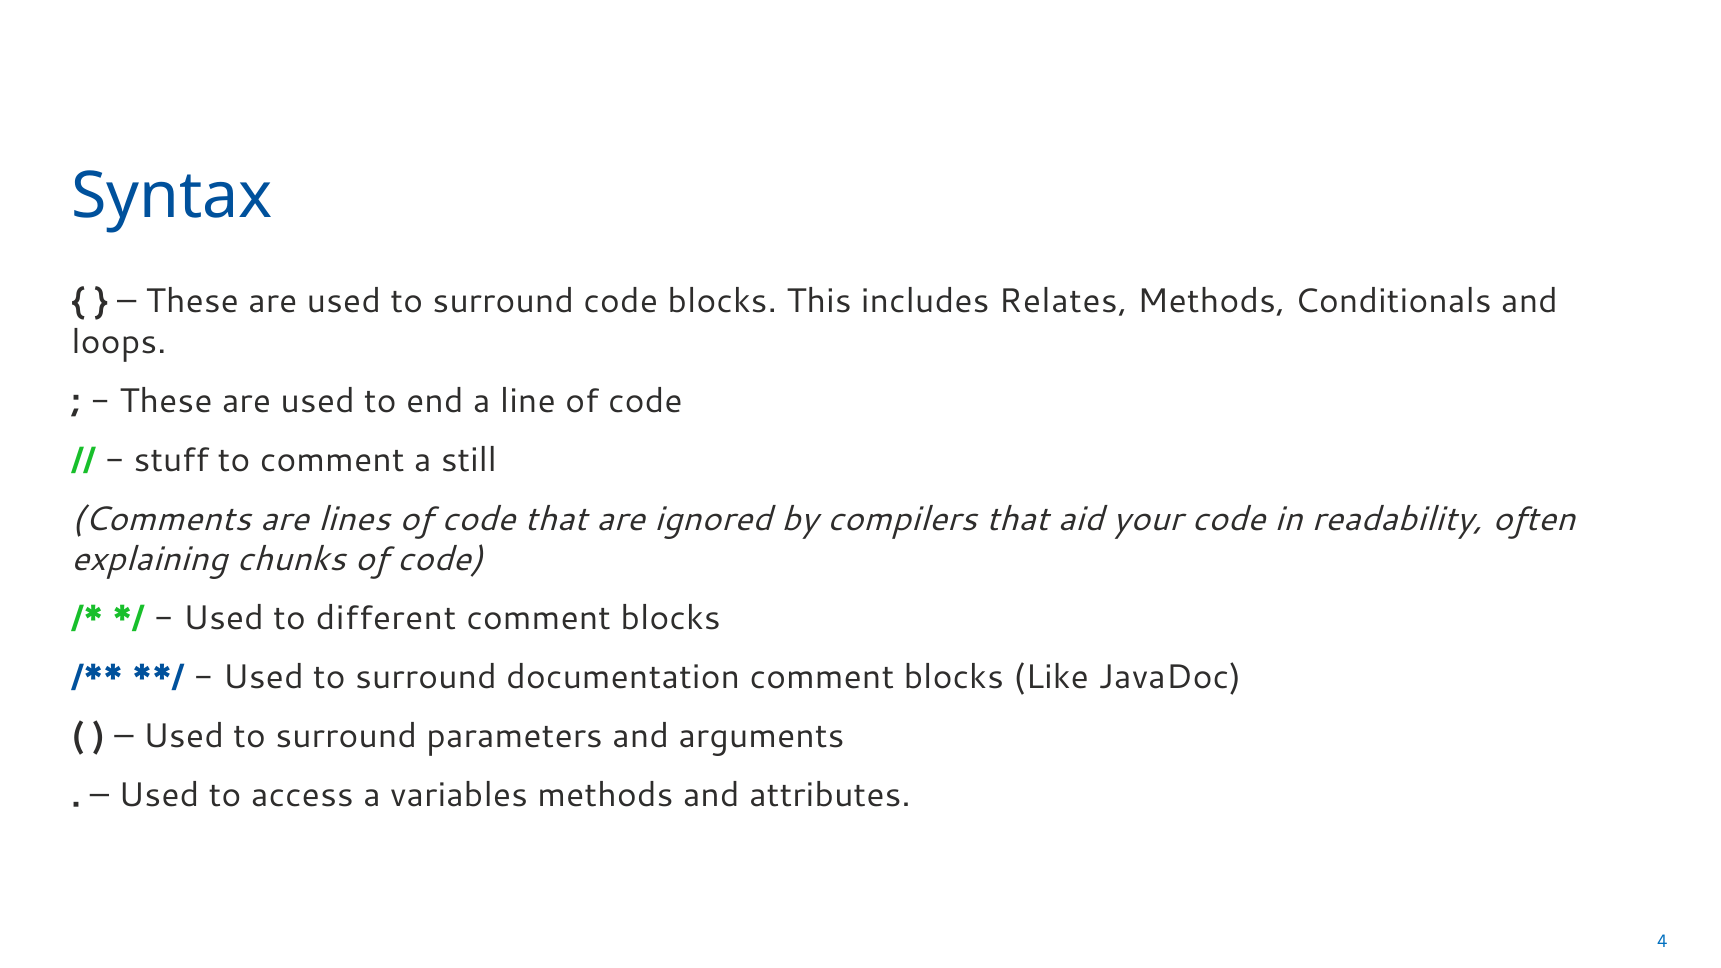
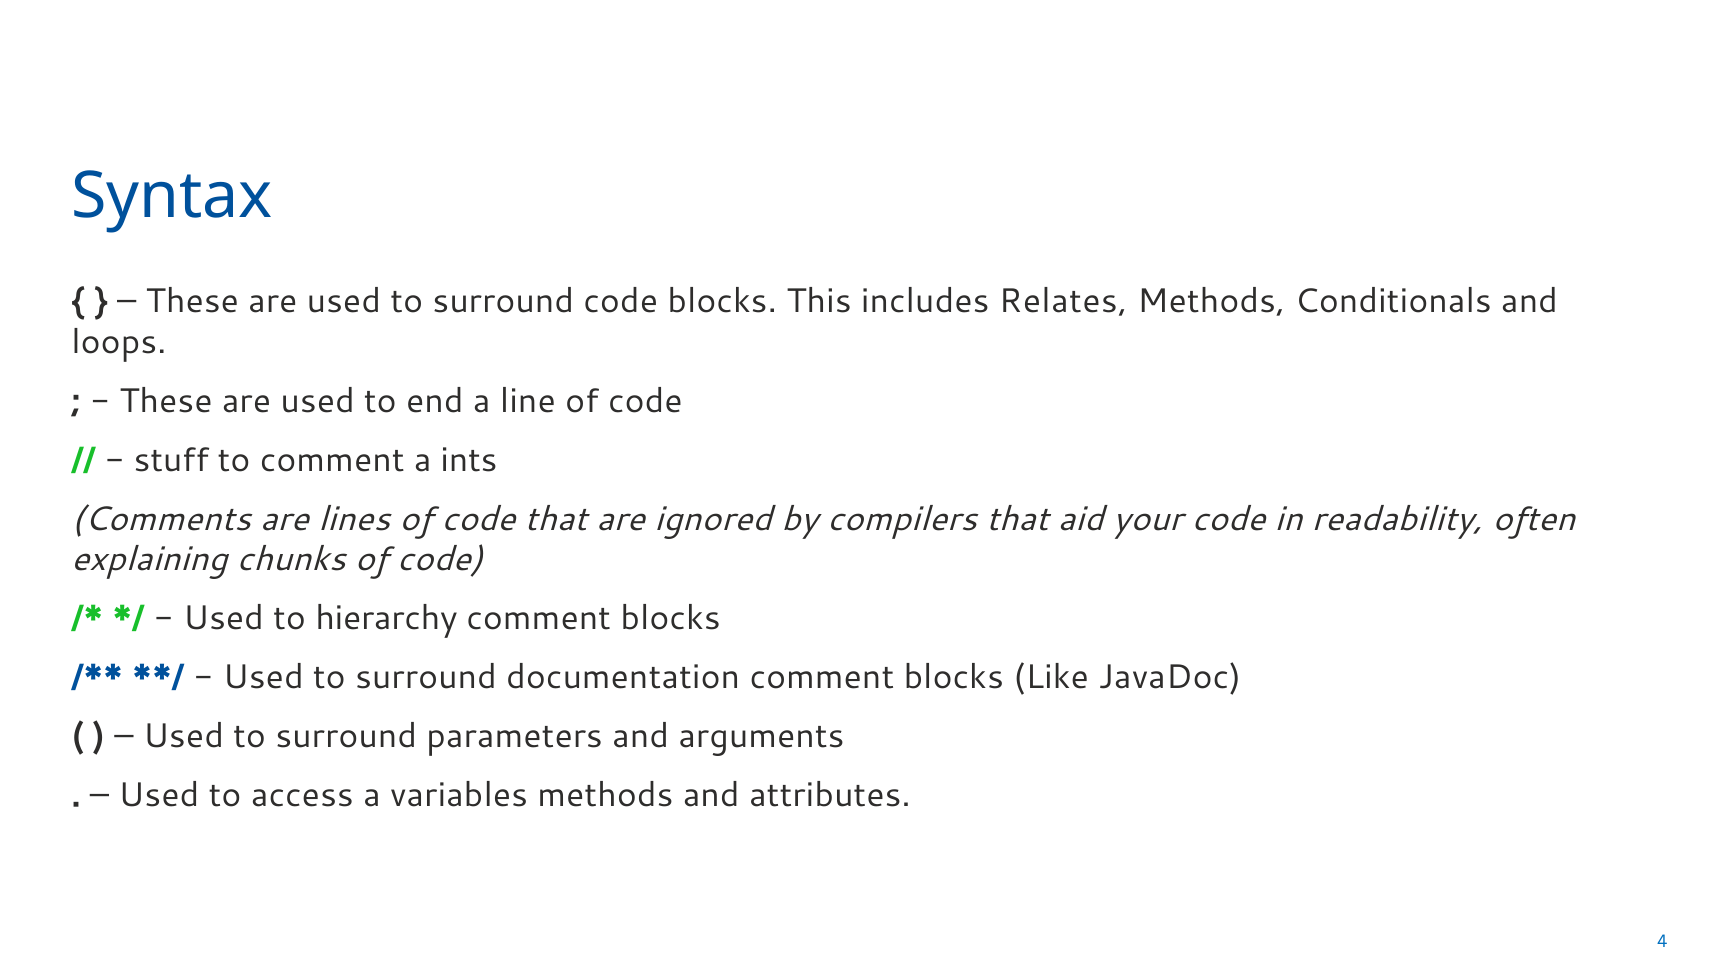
still: still -> ints
different: different -> hierarchy
